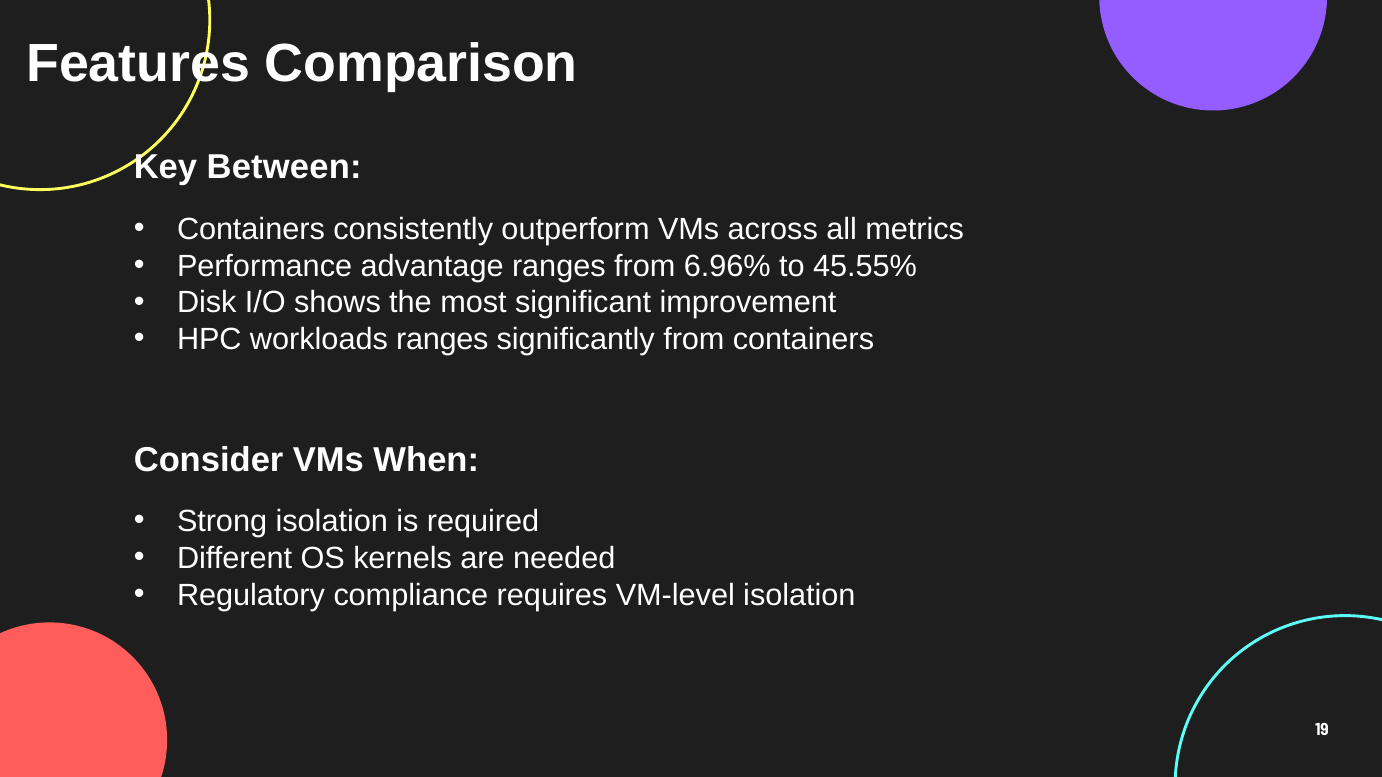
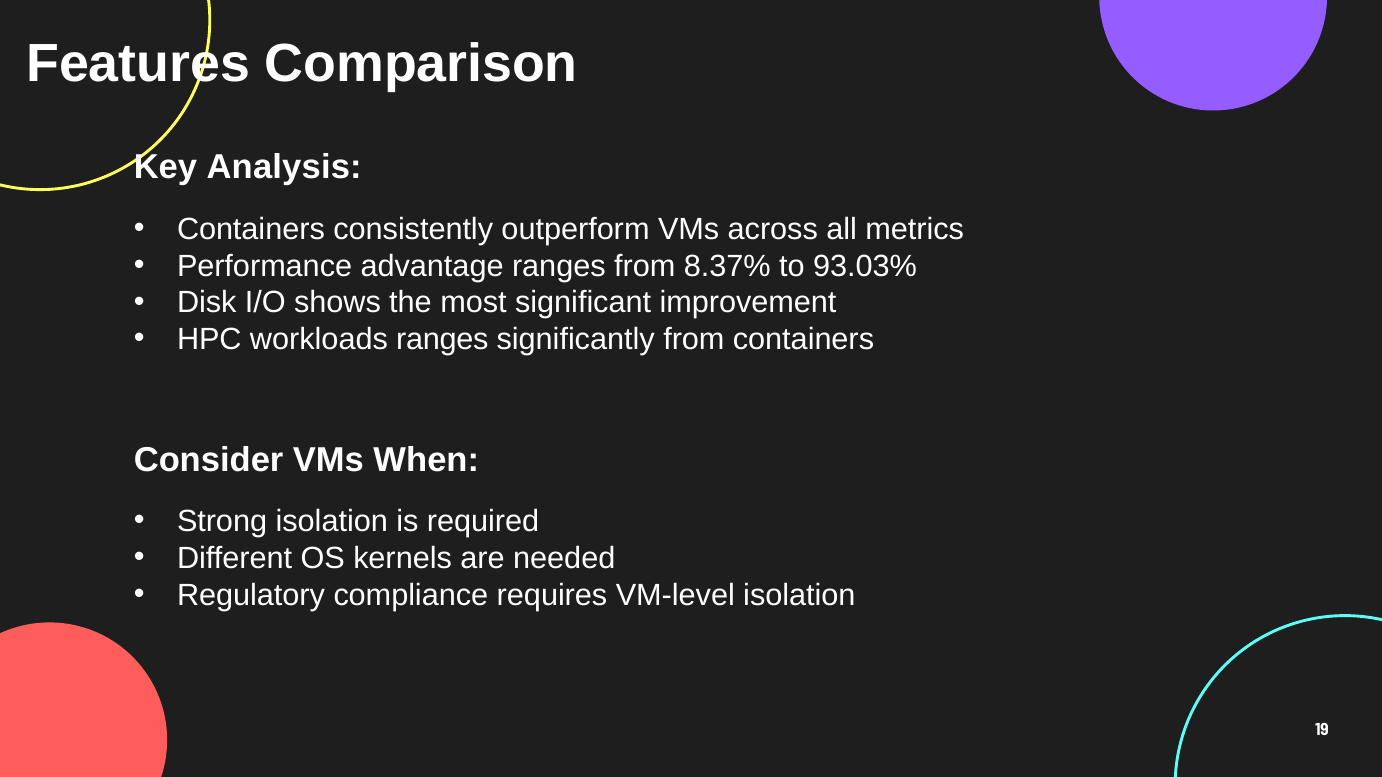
Between: Between -> Analysis
6.96%: 6.96% -> 8.37%
45.55%: 45.55% -> 93.03%
